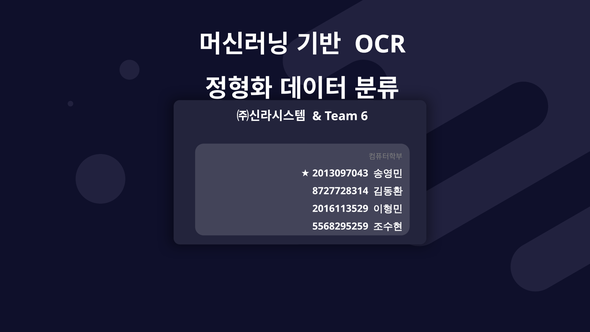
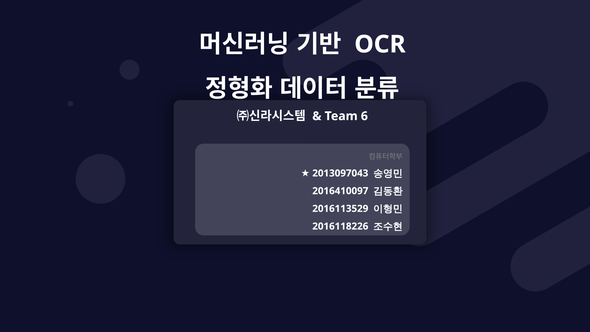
8727728314: 8727728314 -> 2016410097
5568295259: 5568295259 -> 2016118226
